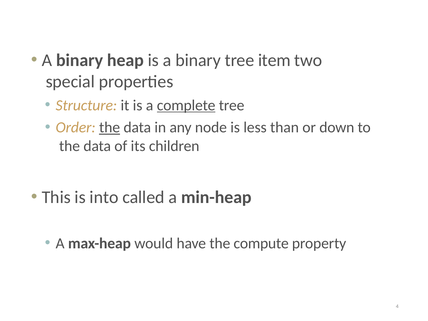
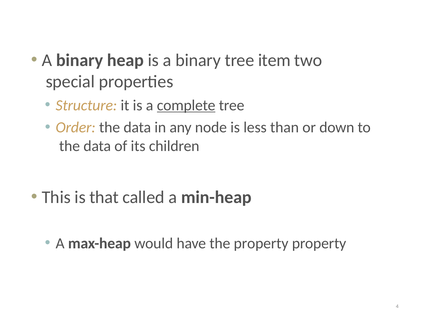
the at (110, 127) underline: present -> none
into: into -> that
the compute: compute -> property
